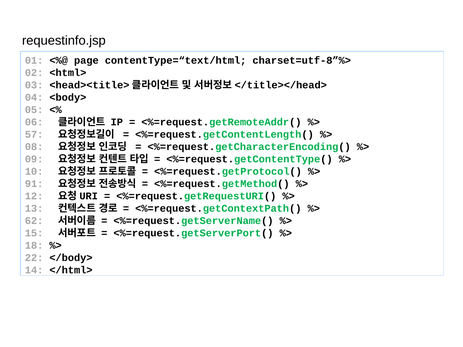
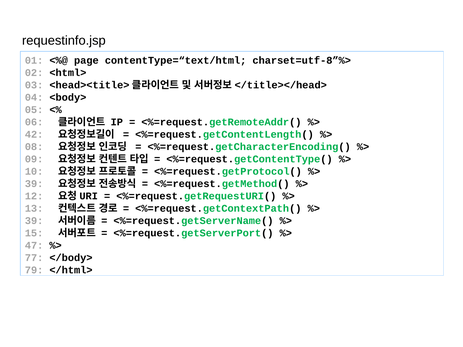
57: 57 -> 42
91 at (34, 184): 91 -> 39
62 at (34, 221): 62 -> 39
18: 18 -> 47
22: 22 -> 77
14: 14 -> 79
